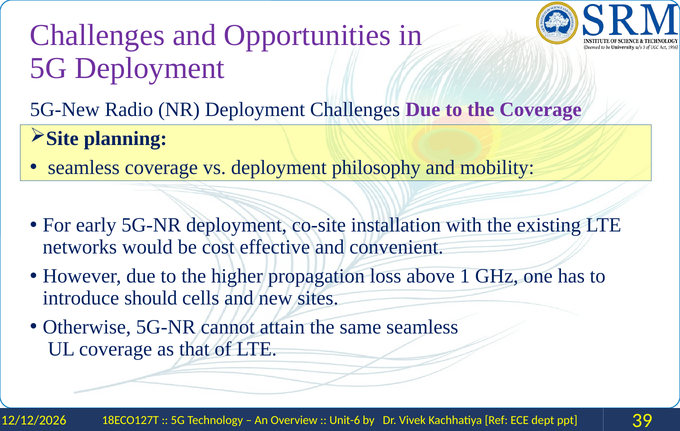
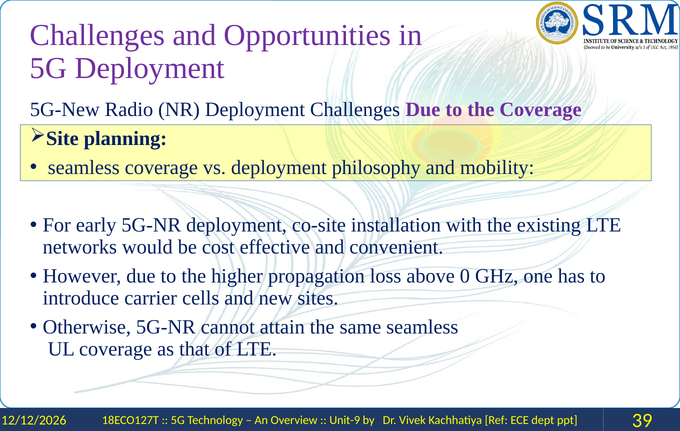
1: 1 -> 0
should: should -> carrier
Unit-6: Unit-6 -> Unit-9
